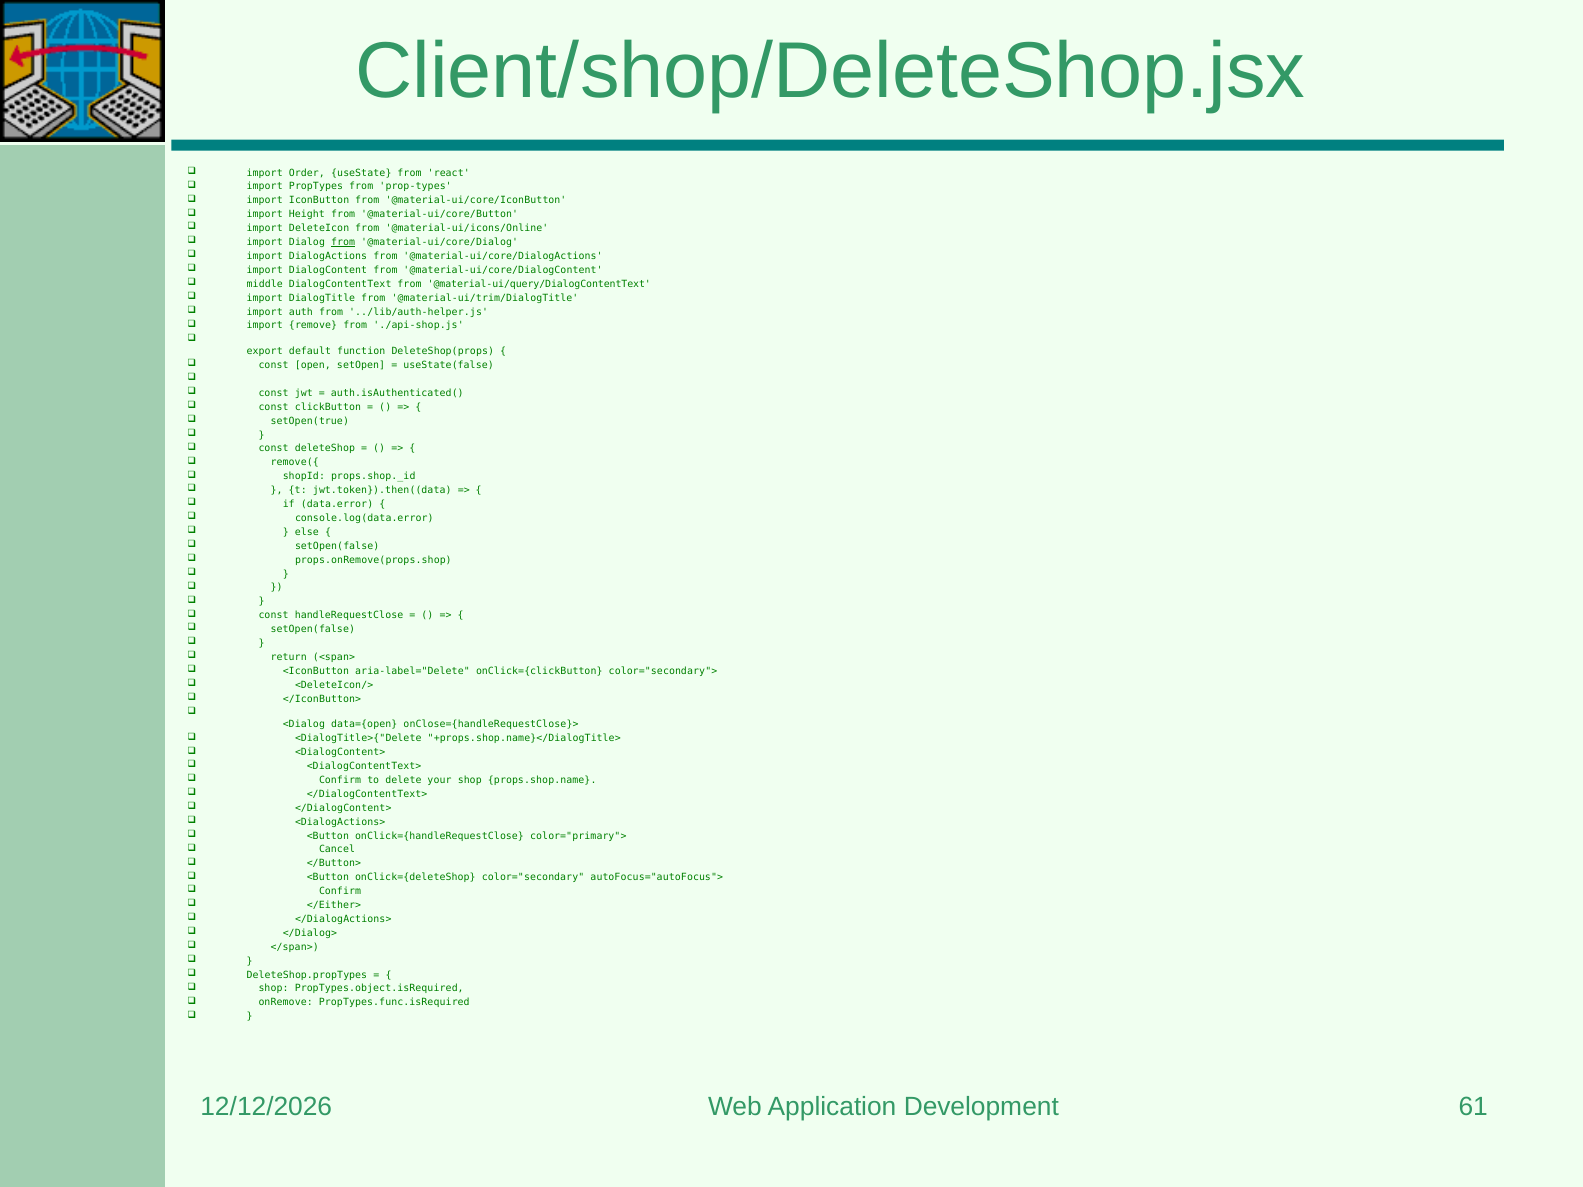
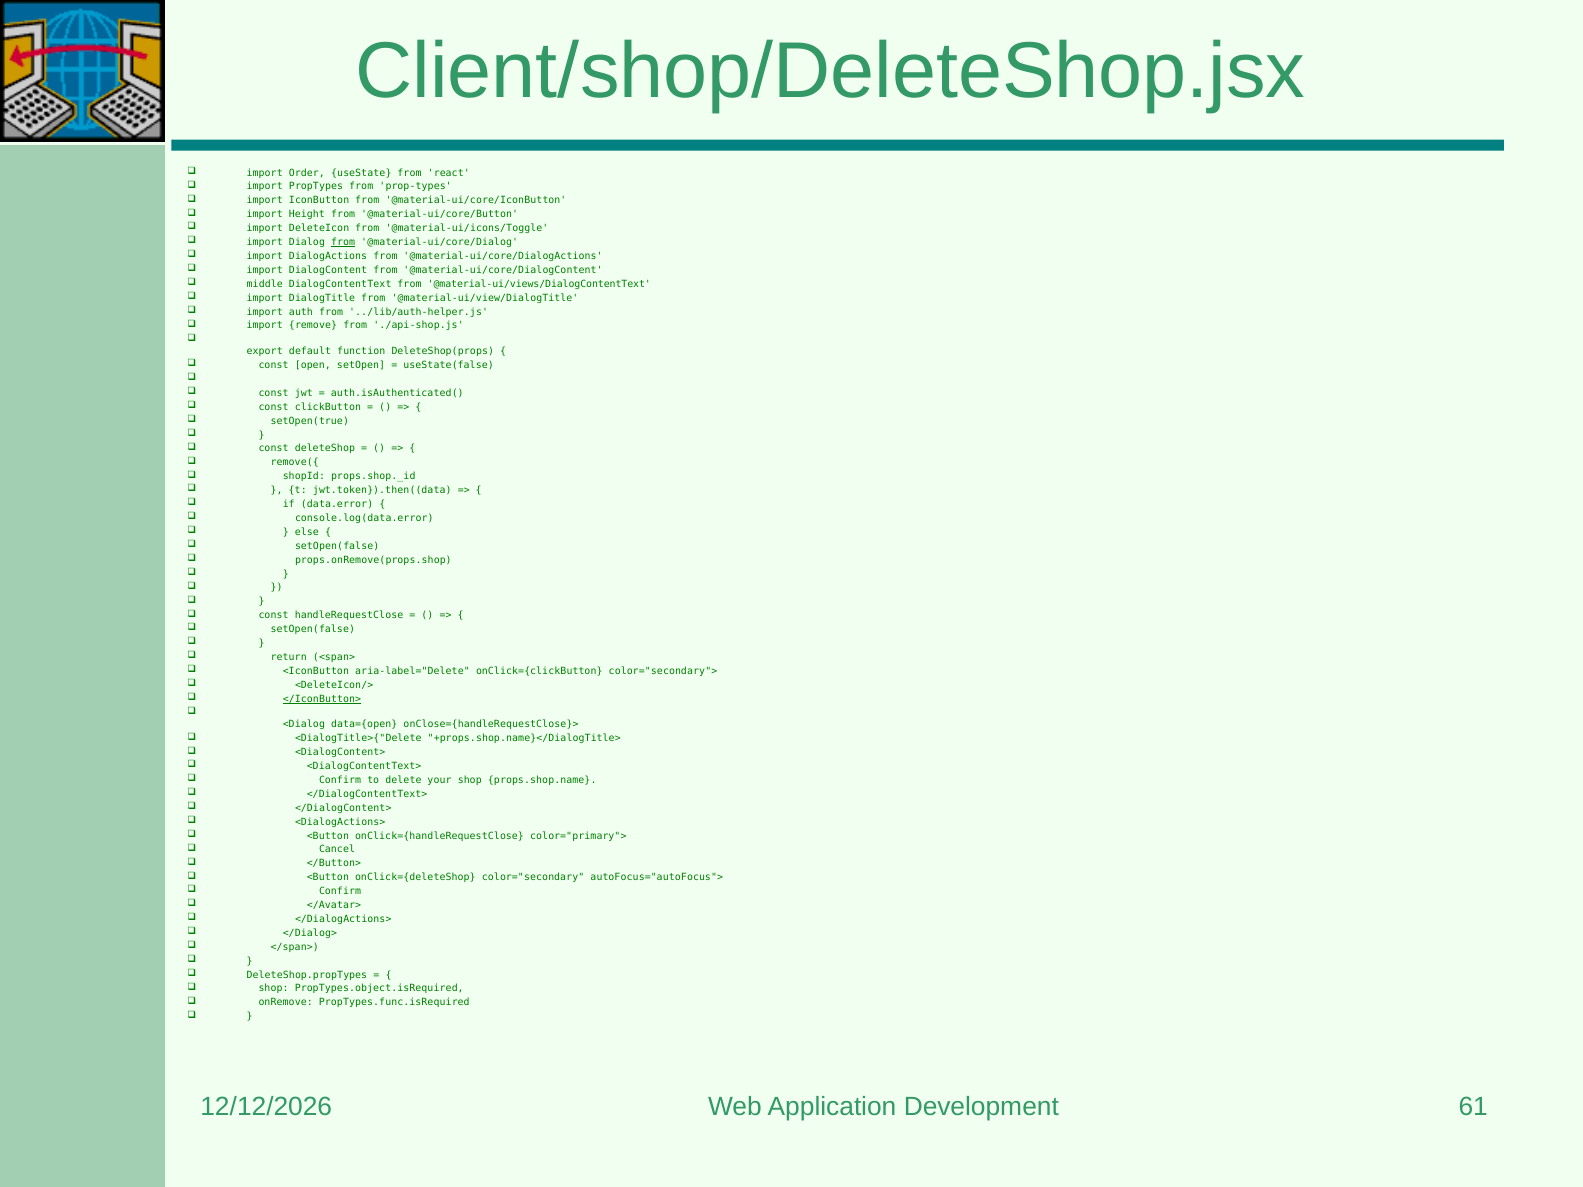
@material-ui/icons/Online: @material-ui/icons/Online -> @material-ui/icons/Toggle
@material-ui/query/DialogContentText: @material-ui/query/DialogContentText -> @material-ui/views/DialogContentText
@material-ui/trim/DialogTitle: @material-ui/trim/DialogTitle -> @material-ui/view/DialogTitle
</IconButton> underline: none -> present
</Either>: </Either> -> </Avatar>
